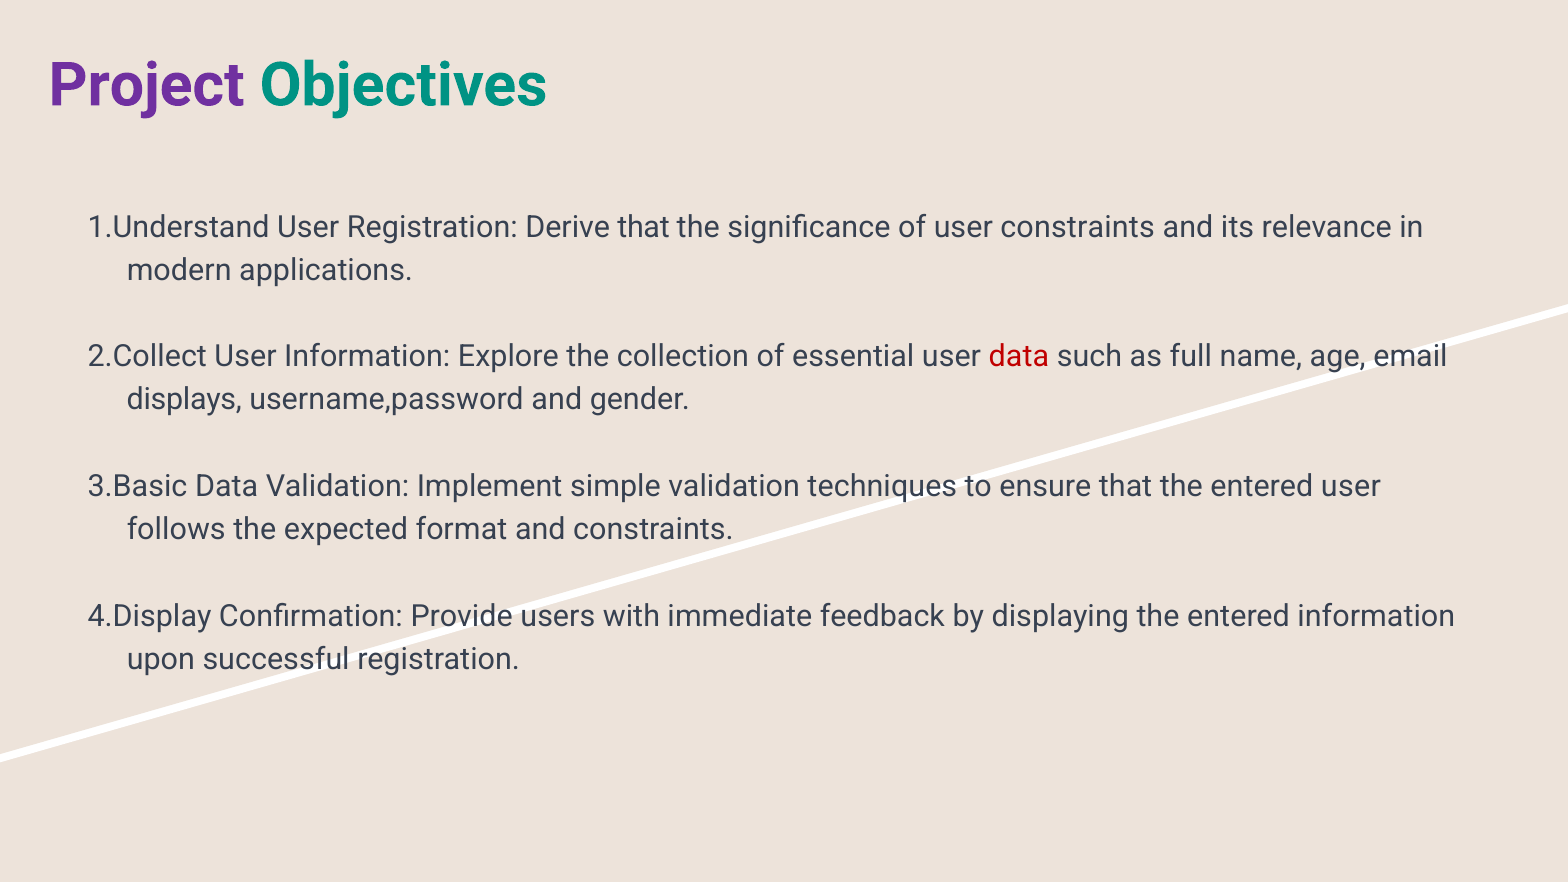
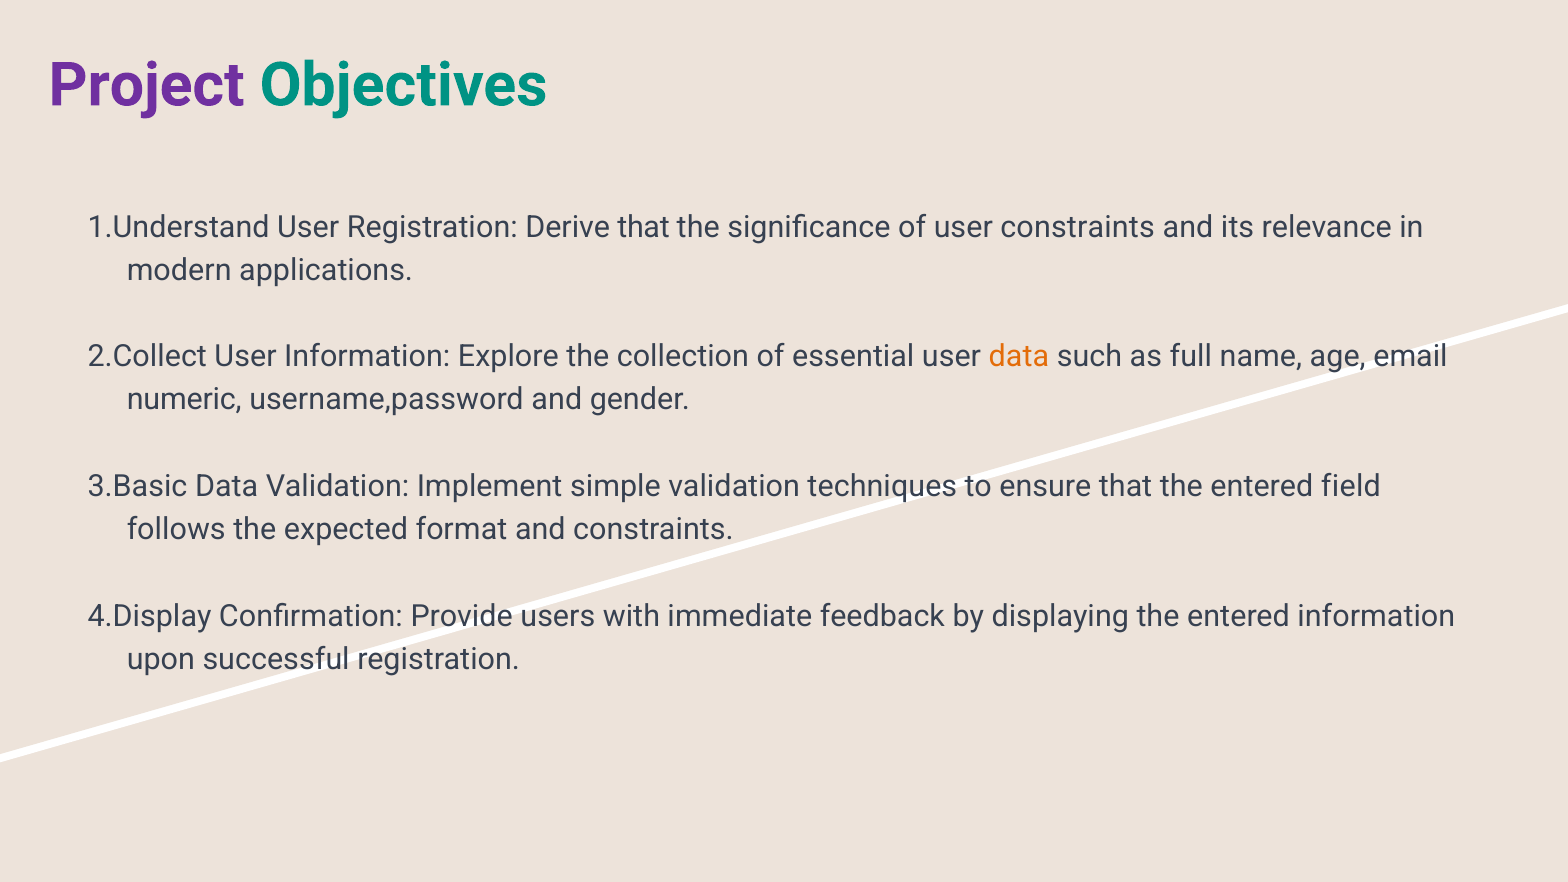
data at (1019, 357) colour: red -> orange
displays: displays -> numeric
entered user: user -> field
